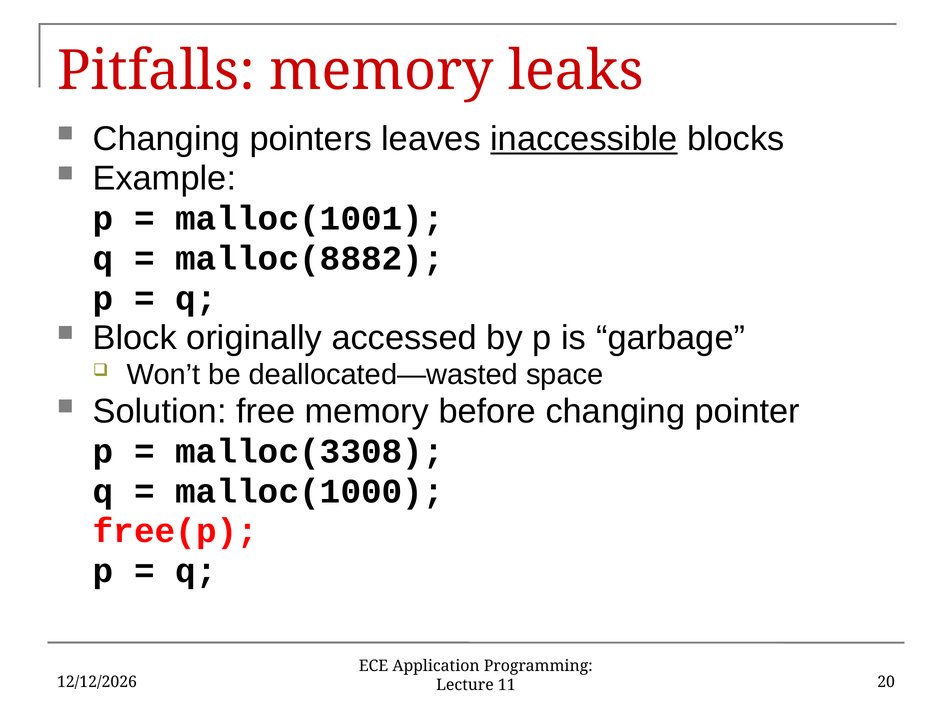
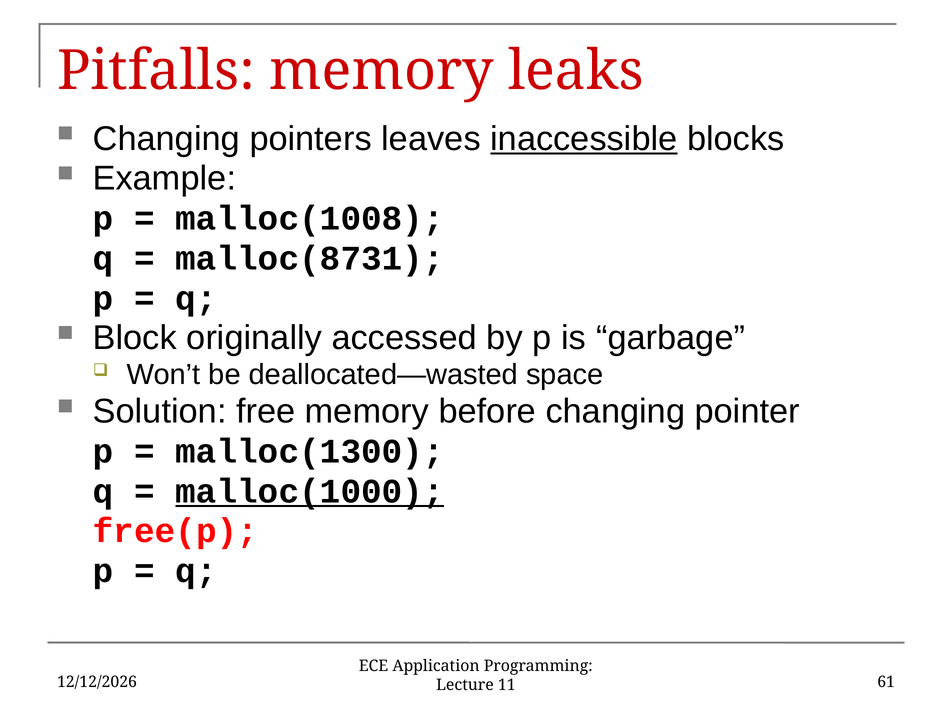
malloc(1001: malloc(1001 -> malloc(1008
malloc(8882: malloc(8882 -> malloc(8731
malloc(3308: malloc(3308 -> malloc(1300
malloc(1000 underline: none -> present
20: 20 -> 61
